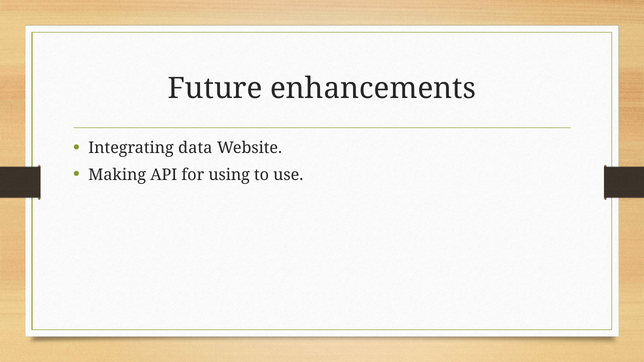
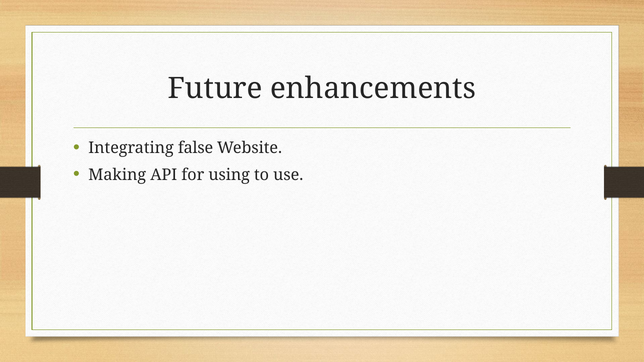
data: data -> false
